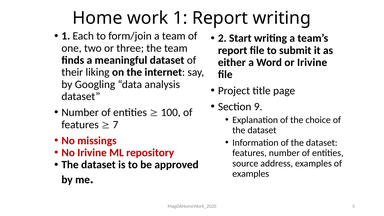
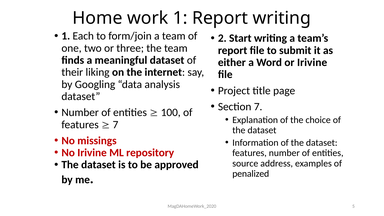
Section 9: 9 -> 7
examples at (251, 174): examples -> penalized
